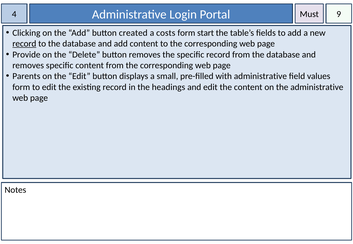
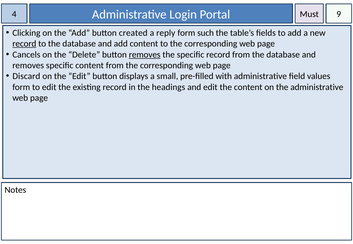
costs: costs -> reply
start: start -> such
Provide: Provide -> Cancels
removes at (145, 55) underline: none -> present
Parents: Parents -> Discard
